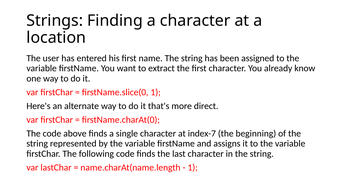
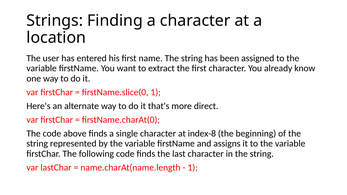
index-7: index-7 -> index-8
